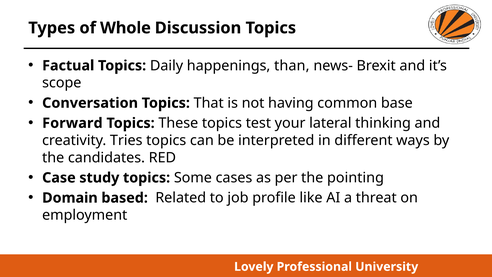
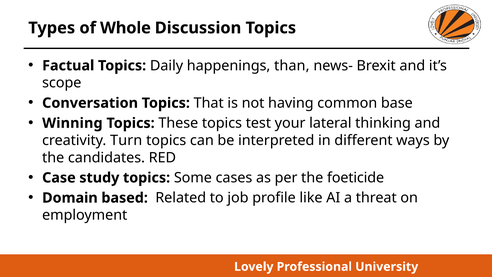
Forward: Forward -> Winning
Tries: Tries -> Turn
pointing: pointing -> foeticide
